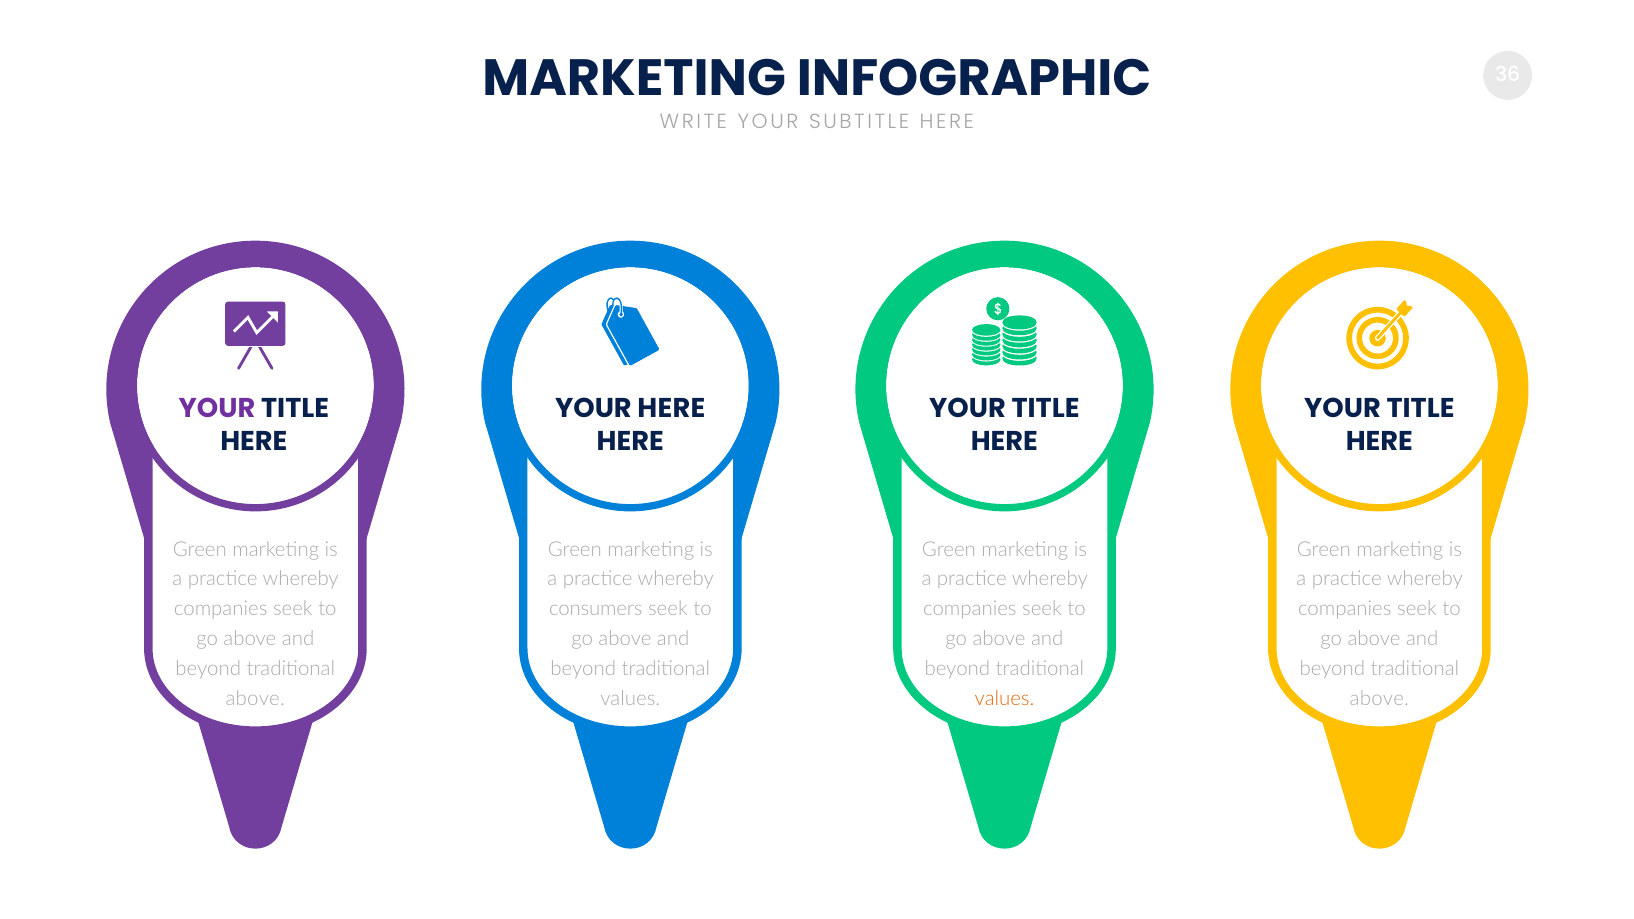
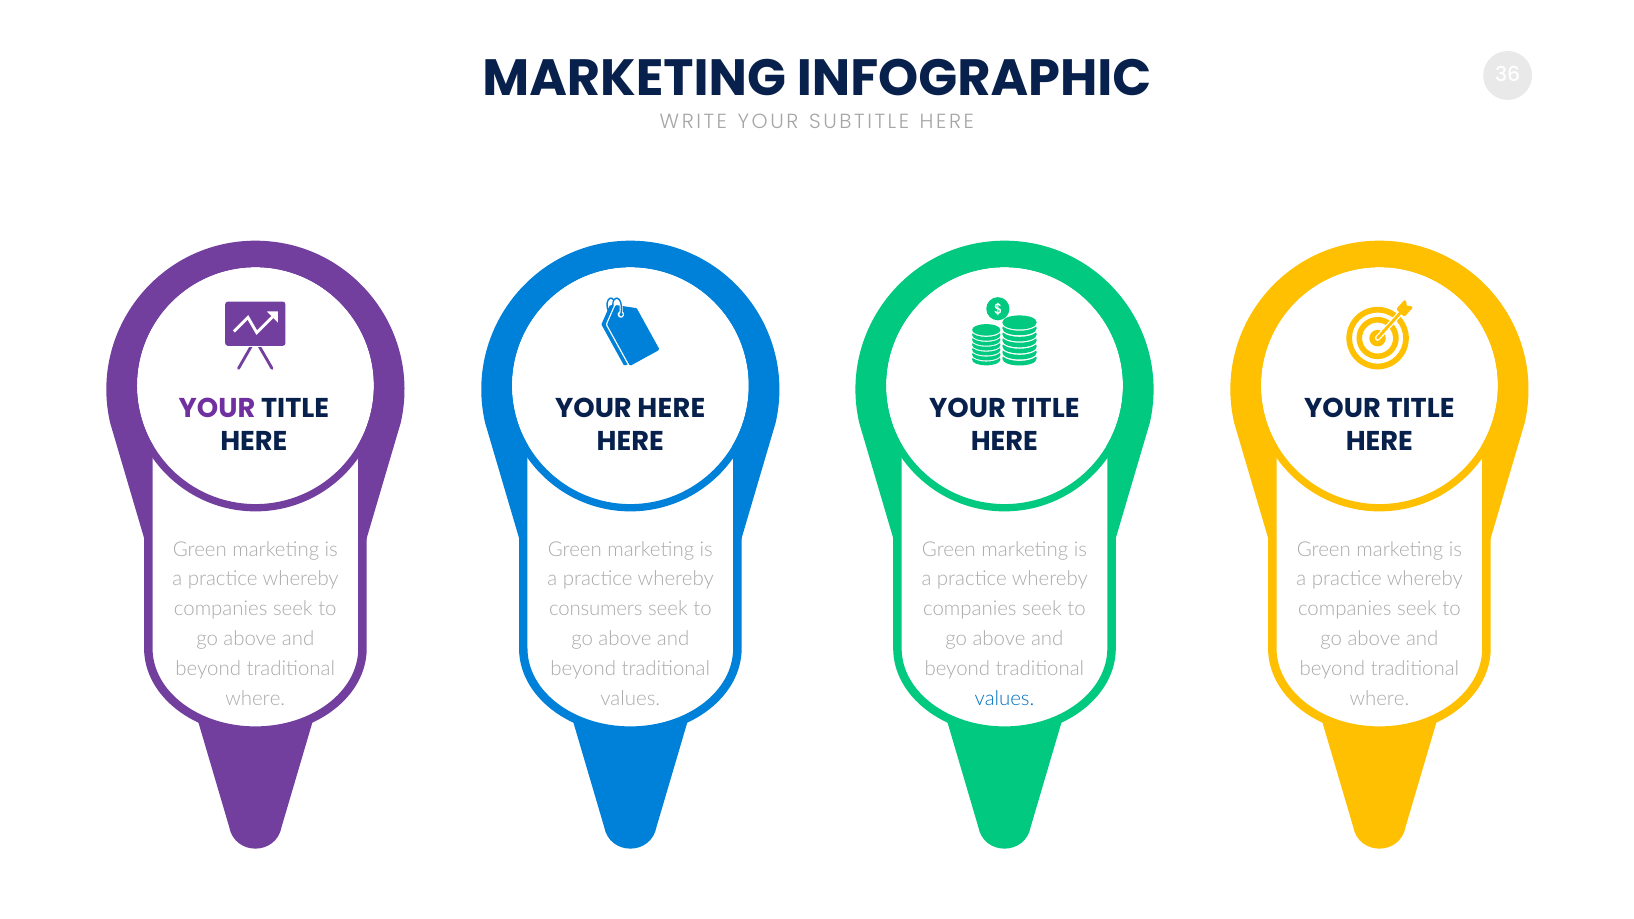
above at (255, 699): above -> where
values at (1004, 699) colour: orange -> blue
above at (1379, 699): above -> where
